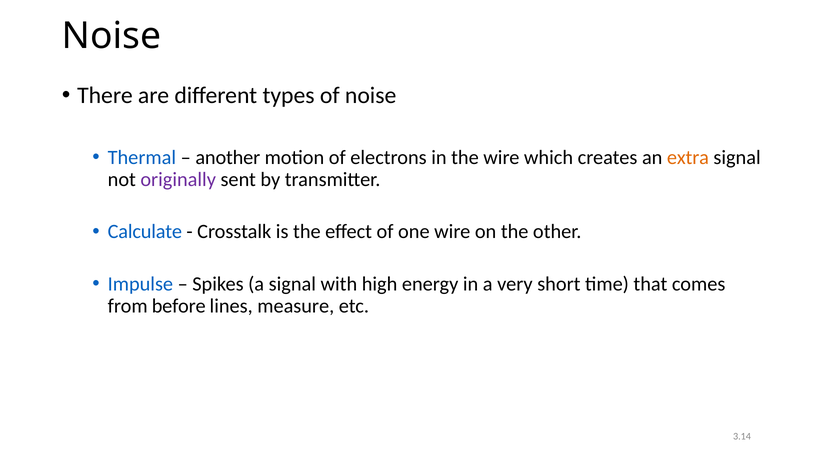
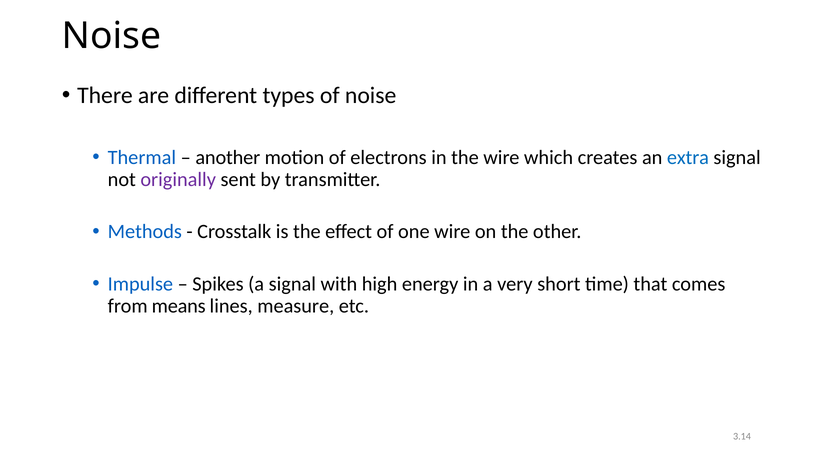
extra colour: orange -> blue
Calculate: Calculate -> Methods
before: before -> means
